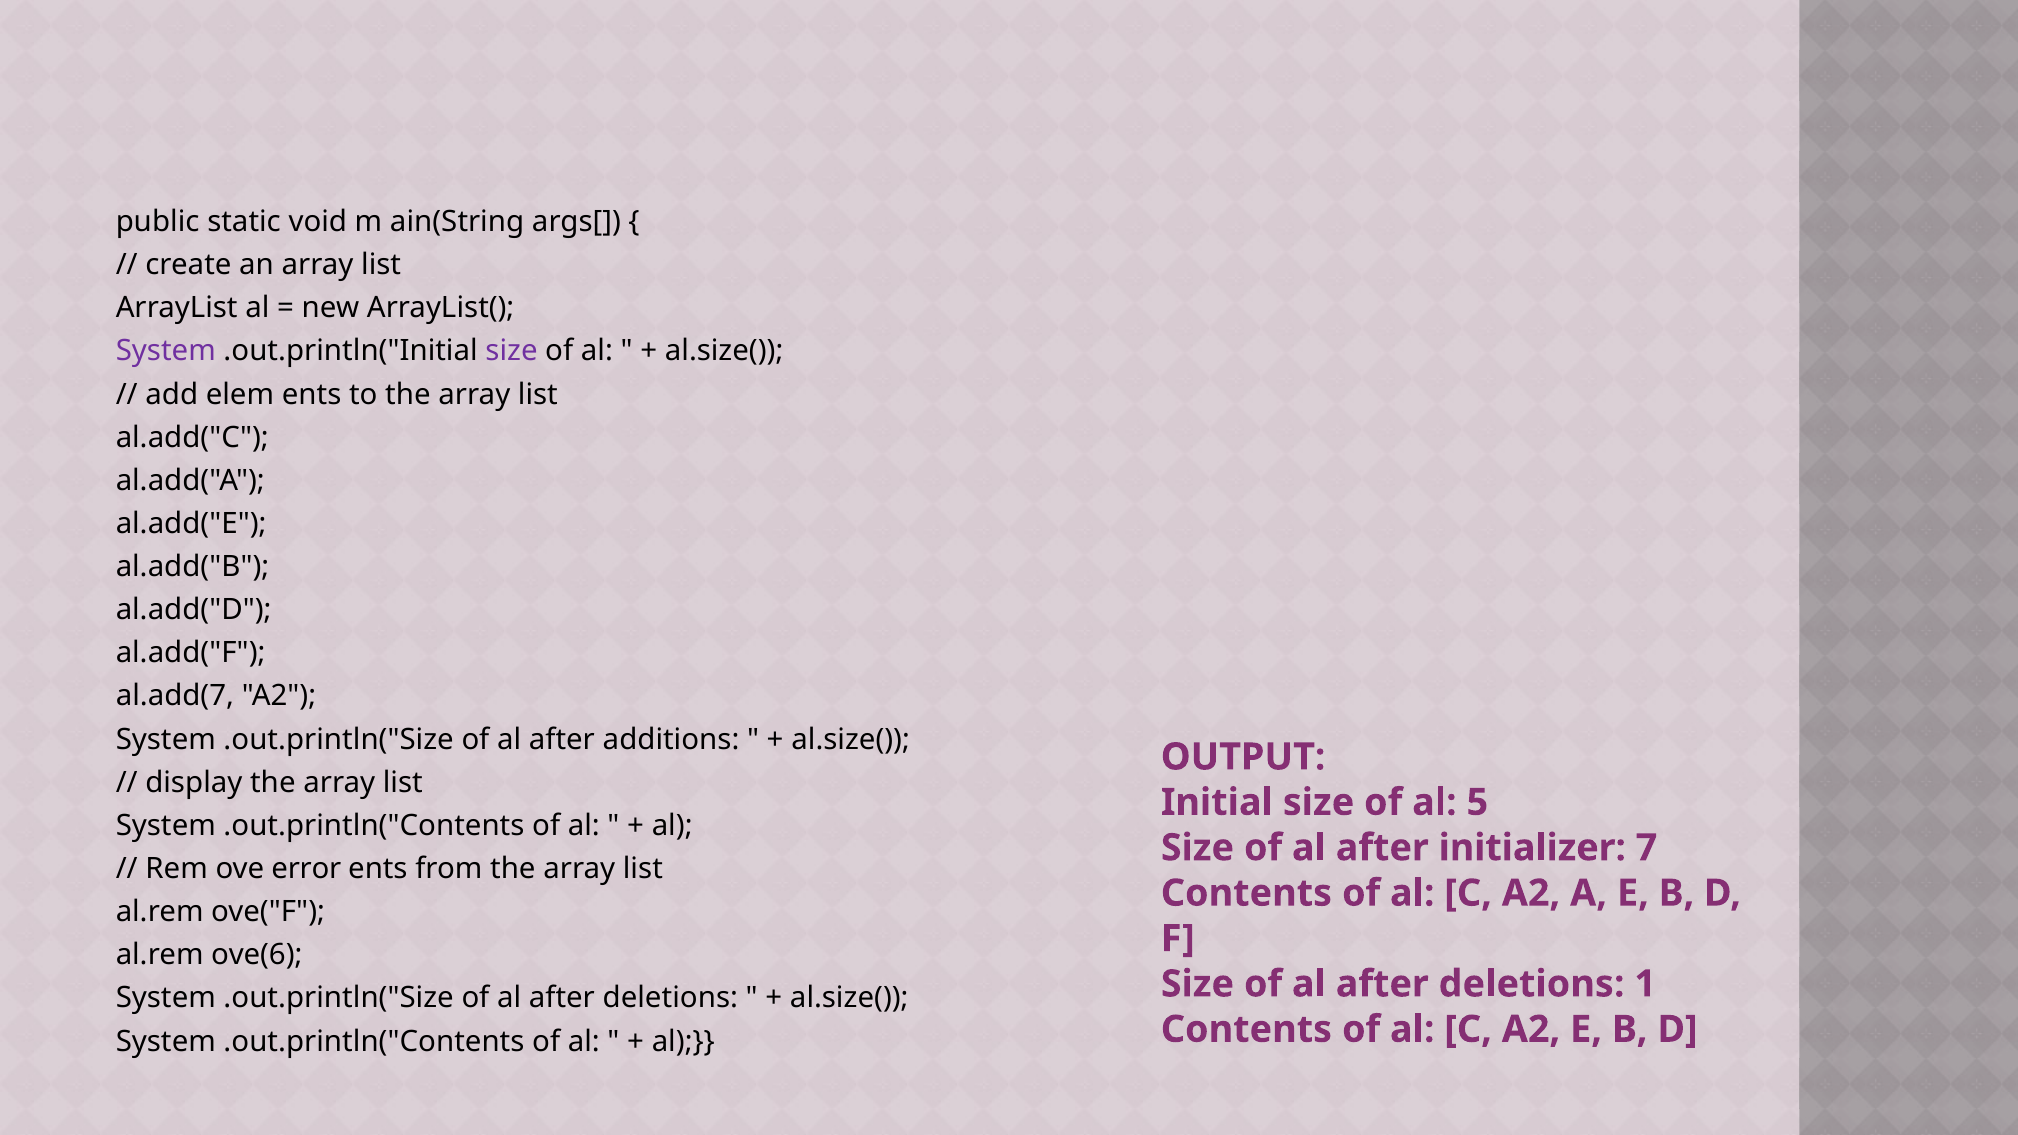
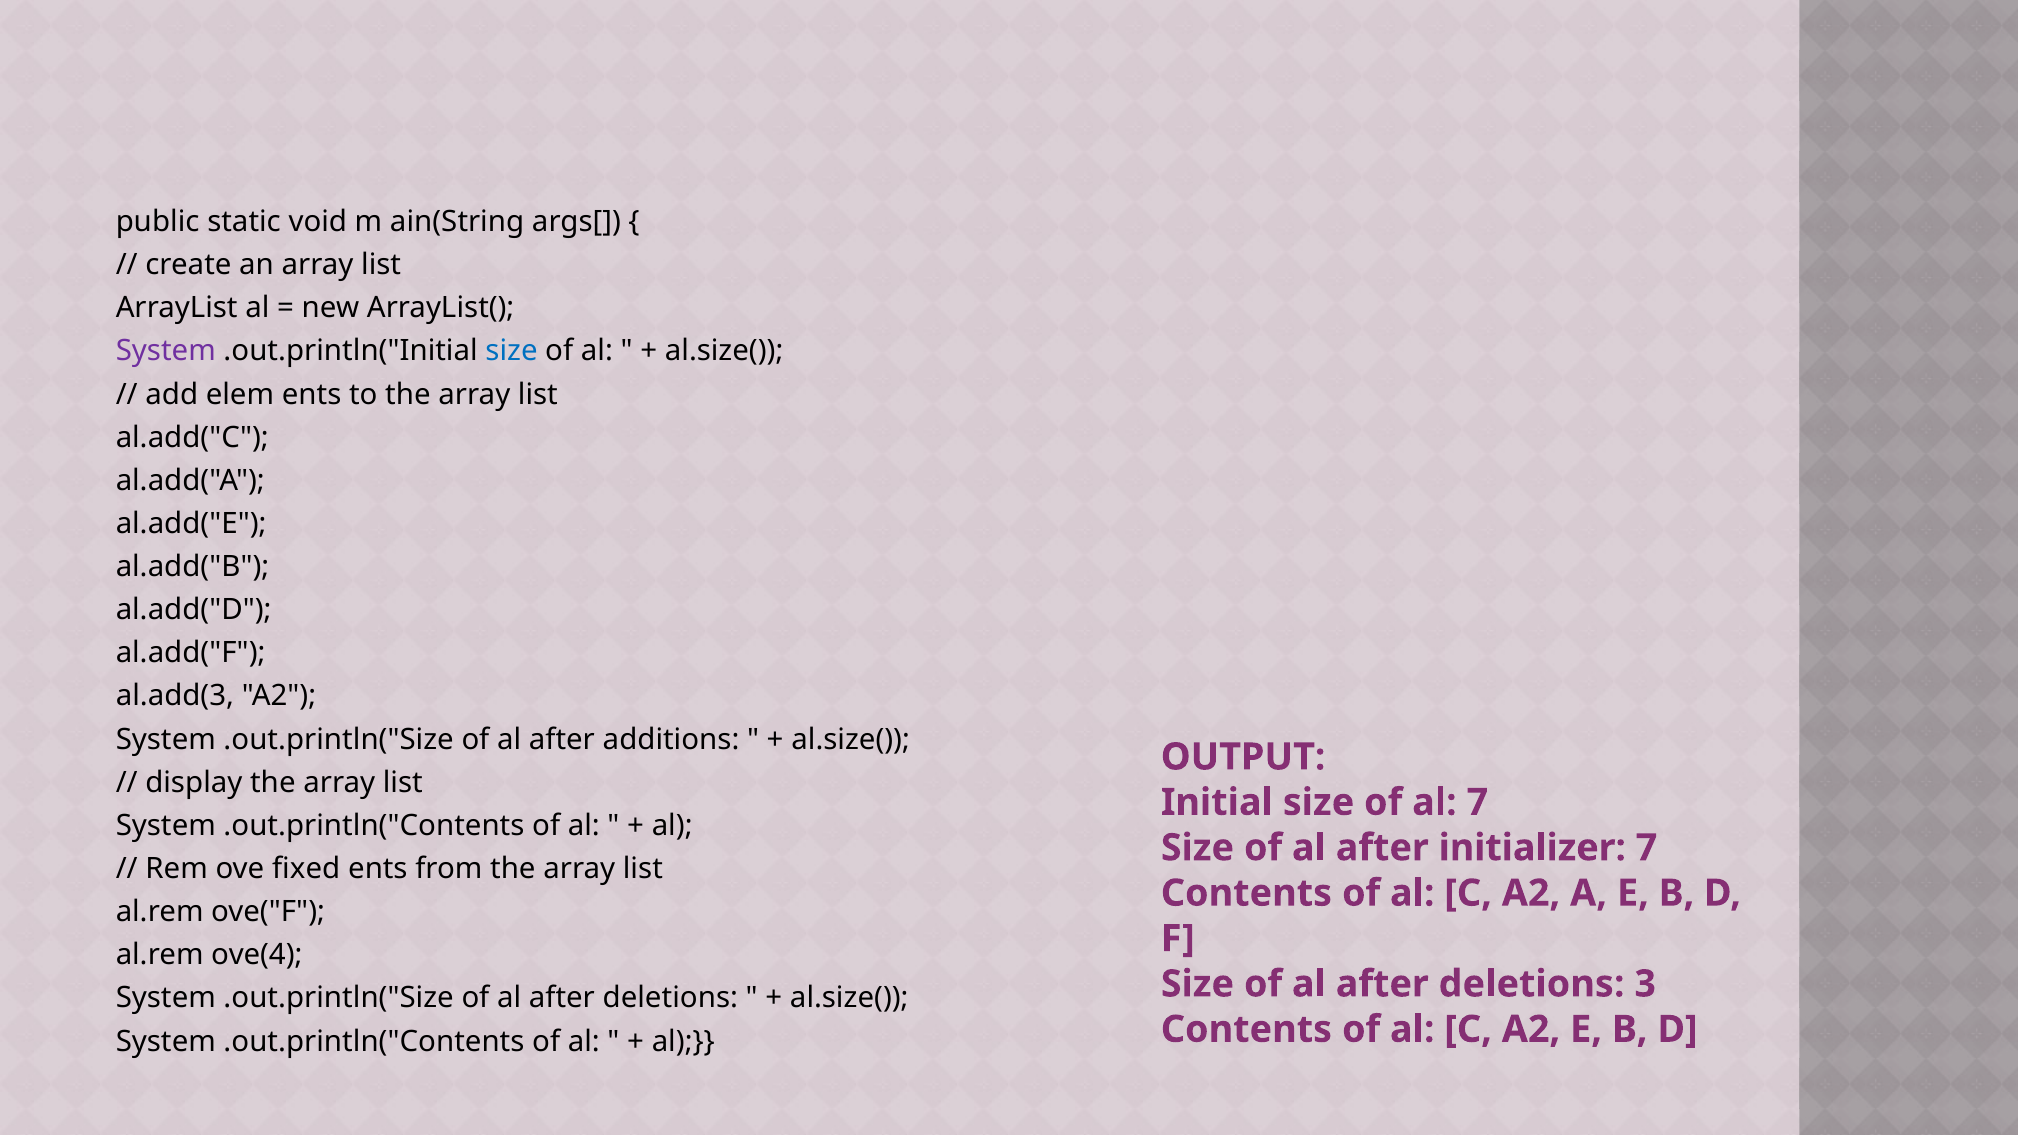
size at (512, 351) colour: purple -> blue
al.add(7: al.add(7 -> al.add(3
al 5: 5 -> 7
error: error -> fixed
ove(6: ove(6 -> ove(4
1: 1 -> 3
